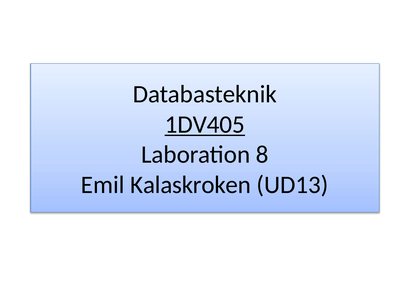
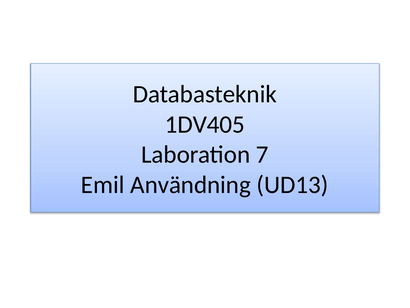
1DV405 underline: present -> none
8: 8 -> 7
Kalaskroken: Kalaskroken -> Användning
